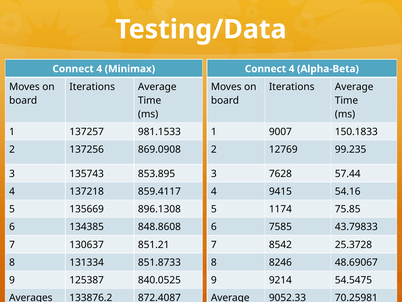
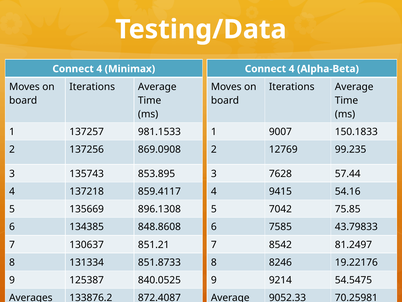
1174: 1174 -> 7042
25.3728: 25.3728 -> 81.2497
48.69067: 48.69067 -> 19.22176
